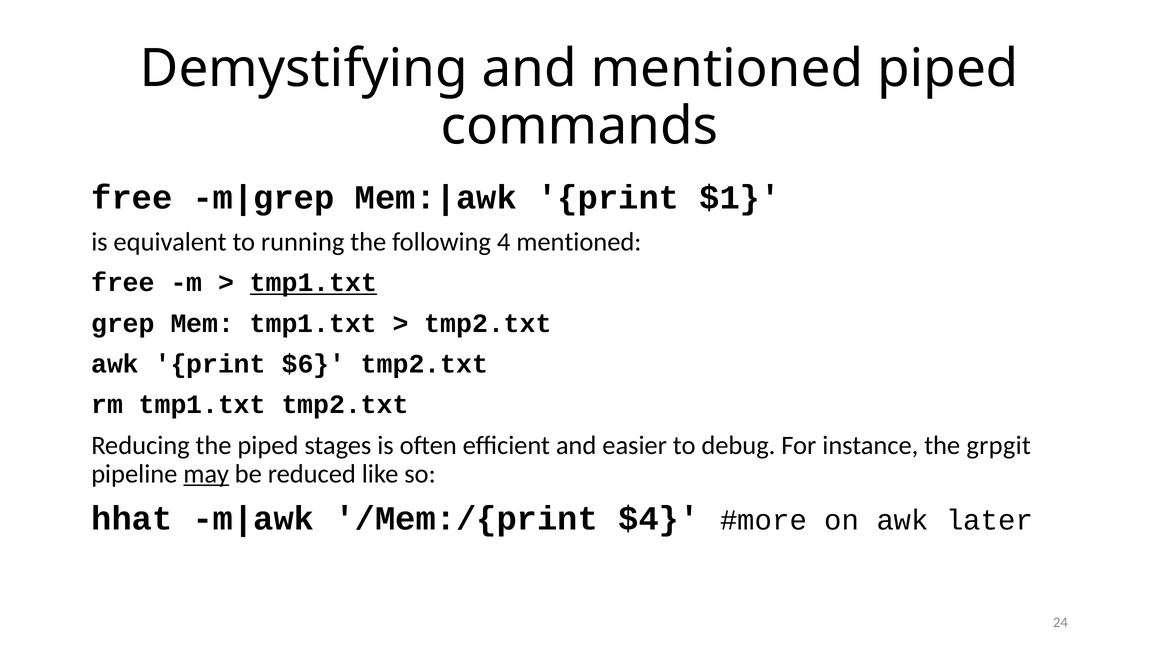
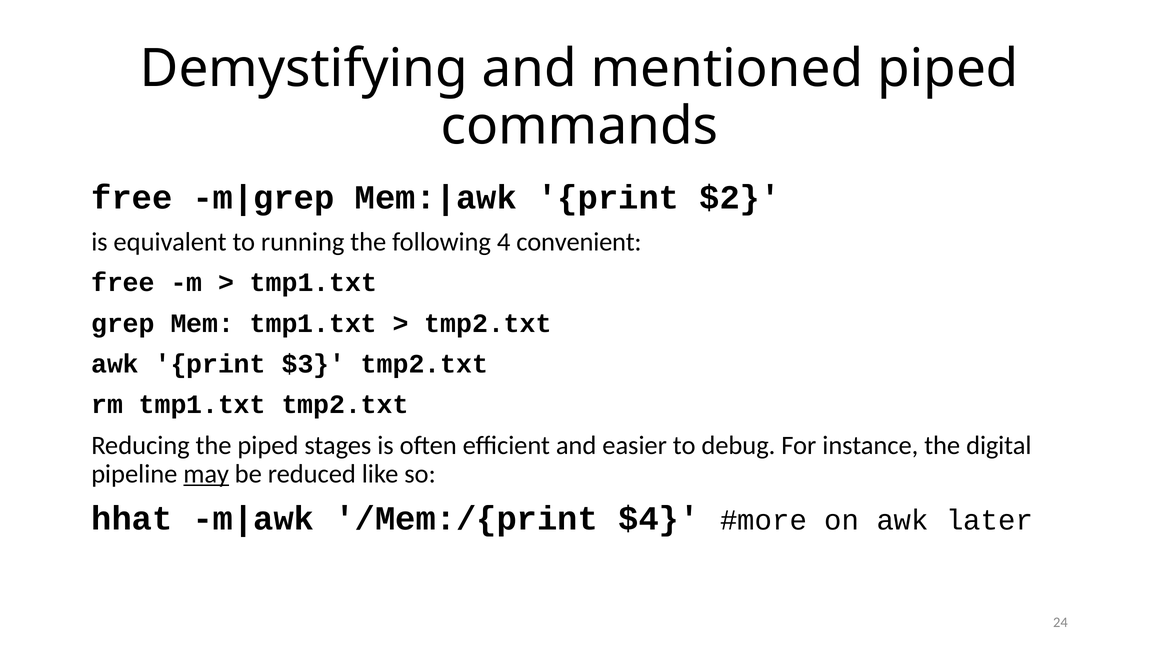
$1: $1 -> $2
4 mentioned: mentioned -> convenient
tmp1.txt at (313, 283) underline: present -> none
$6: $6 -> $3
grpgit: grpgit -> digital
